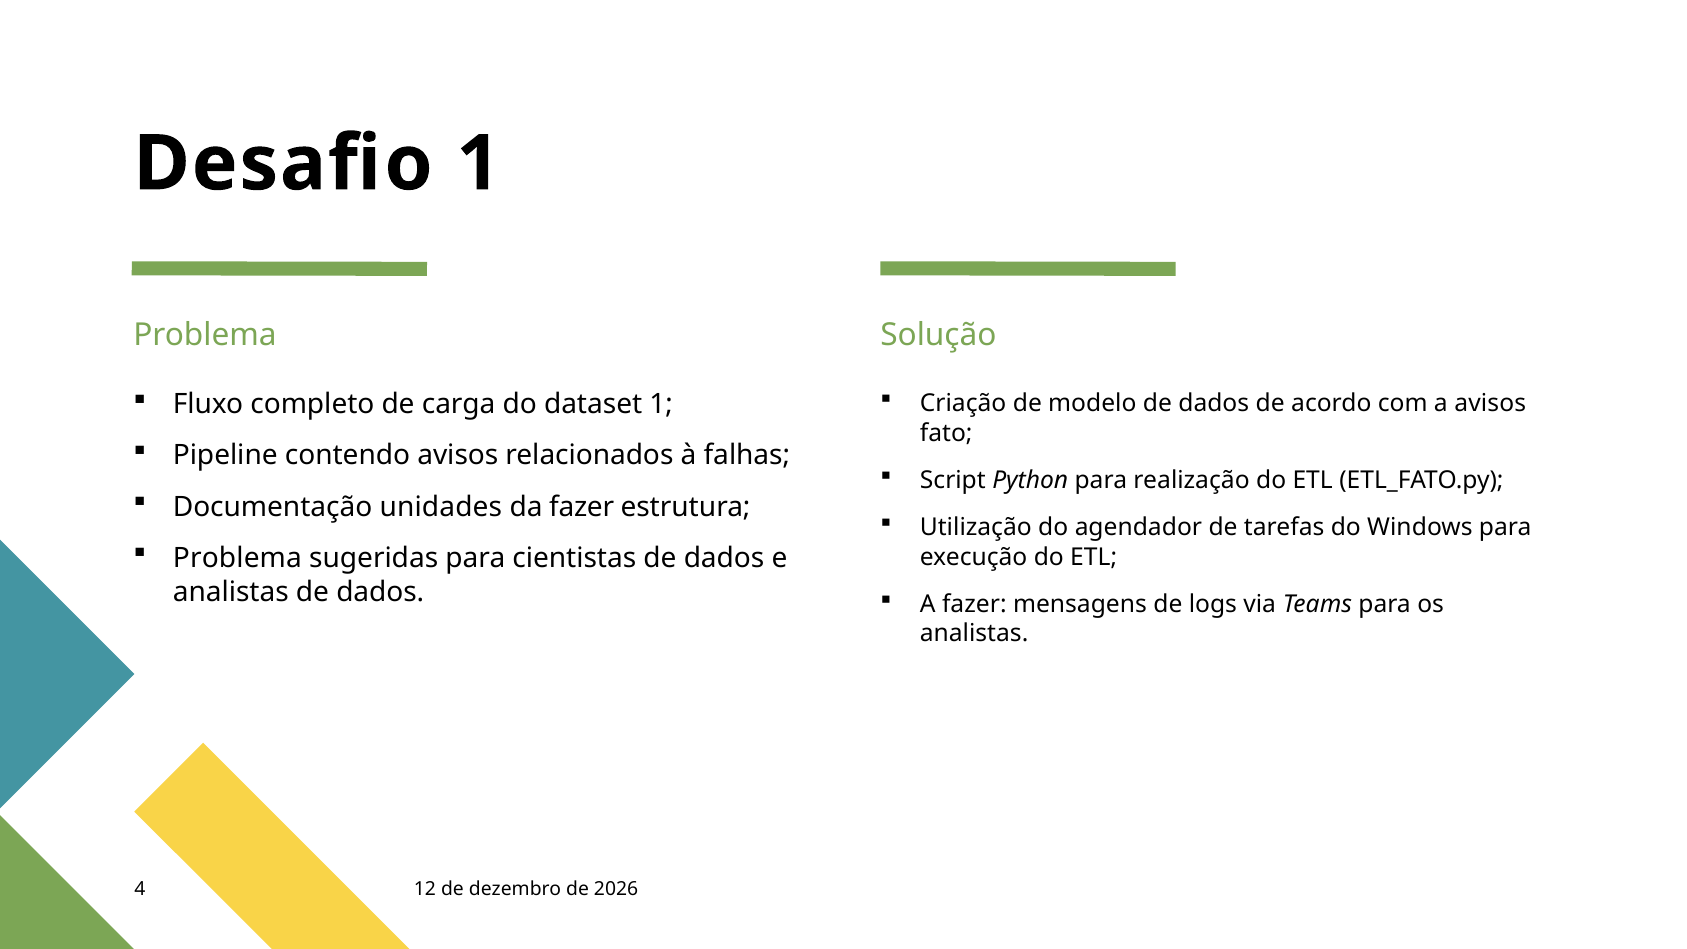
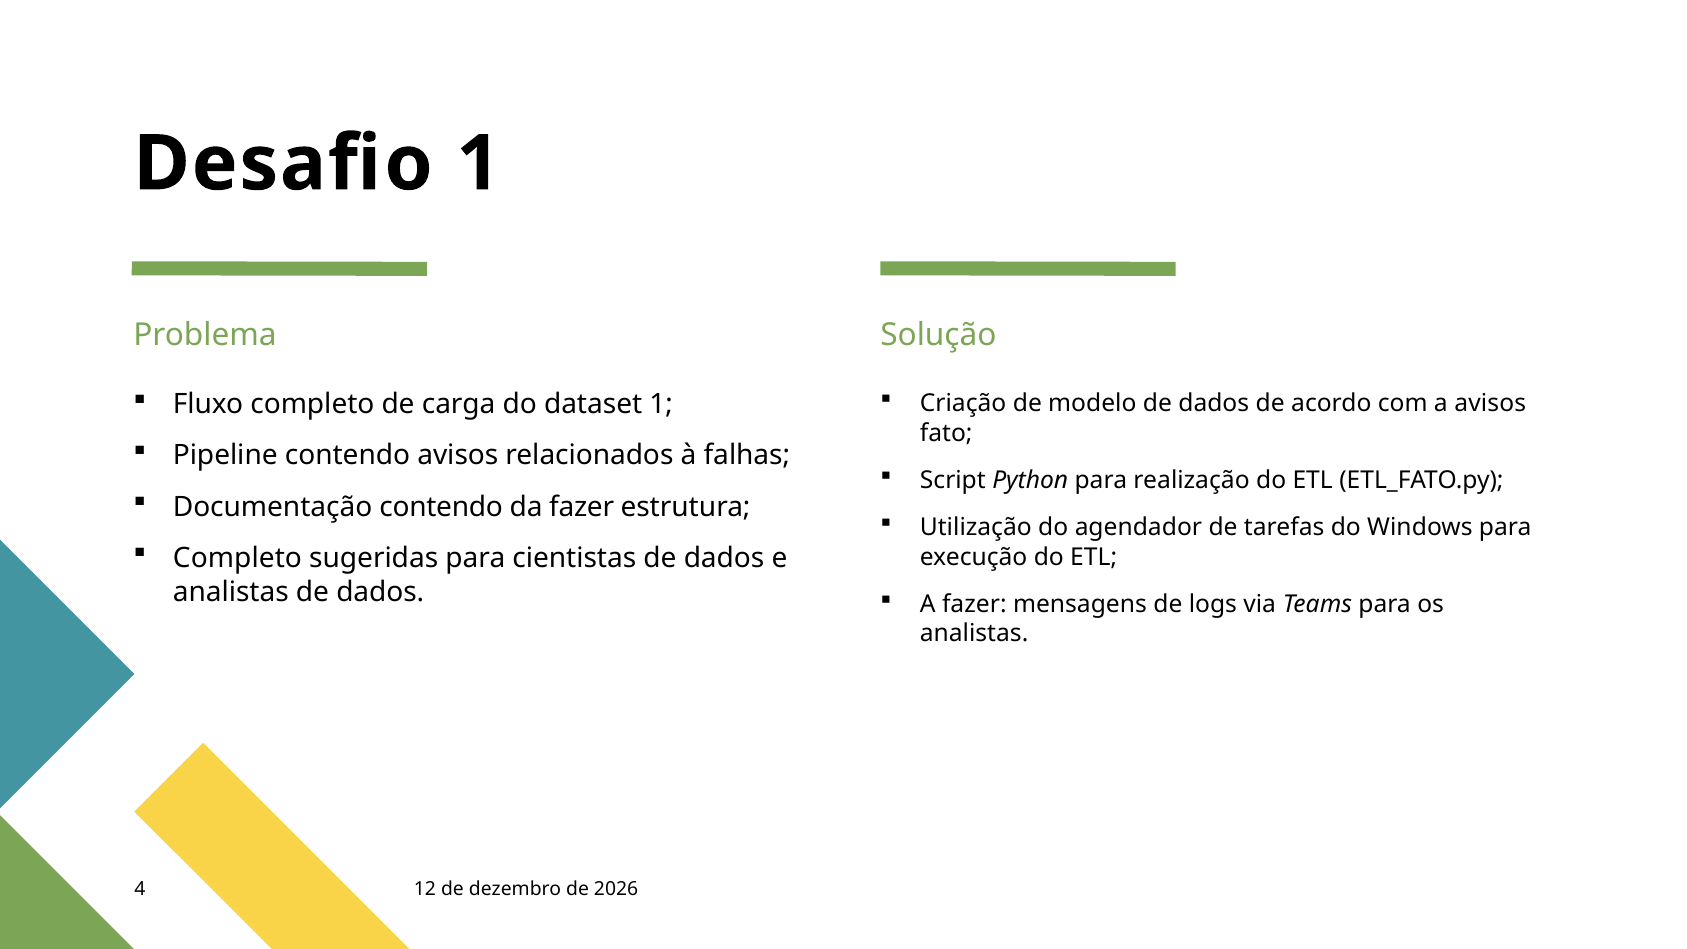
Documentação unidades: unidades -> contendo
Problema at (237, 558): Problema -> Completo
